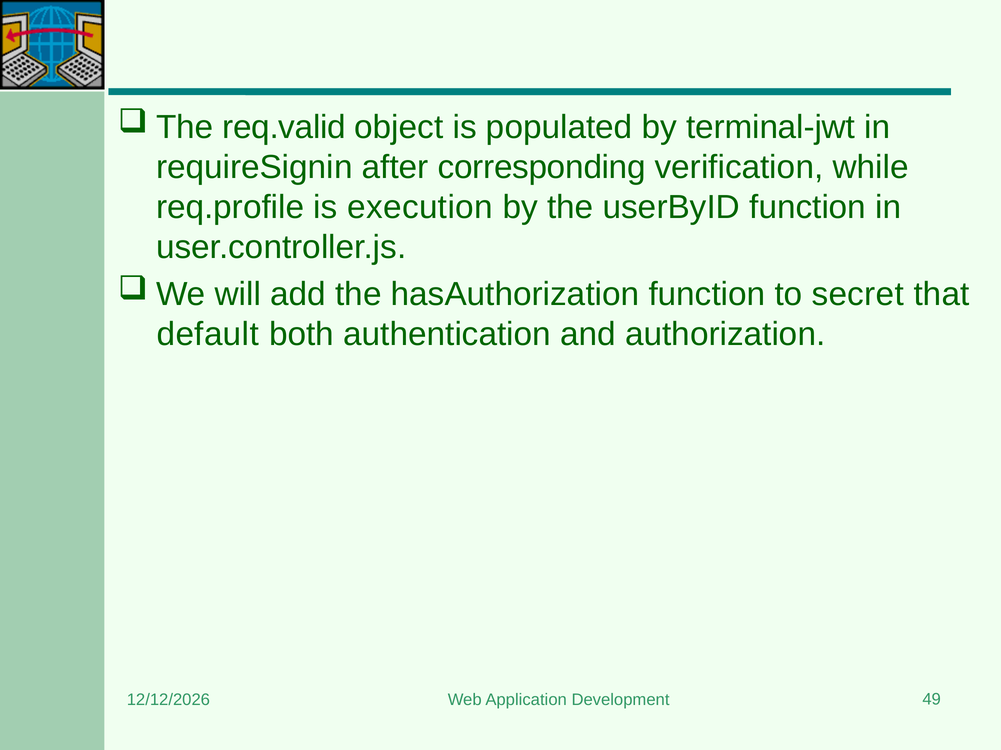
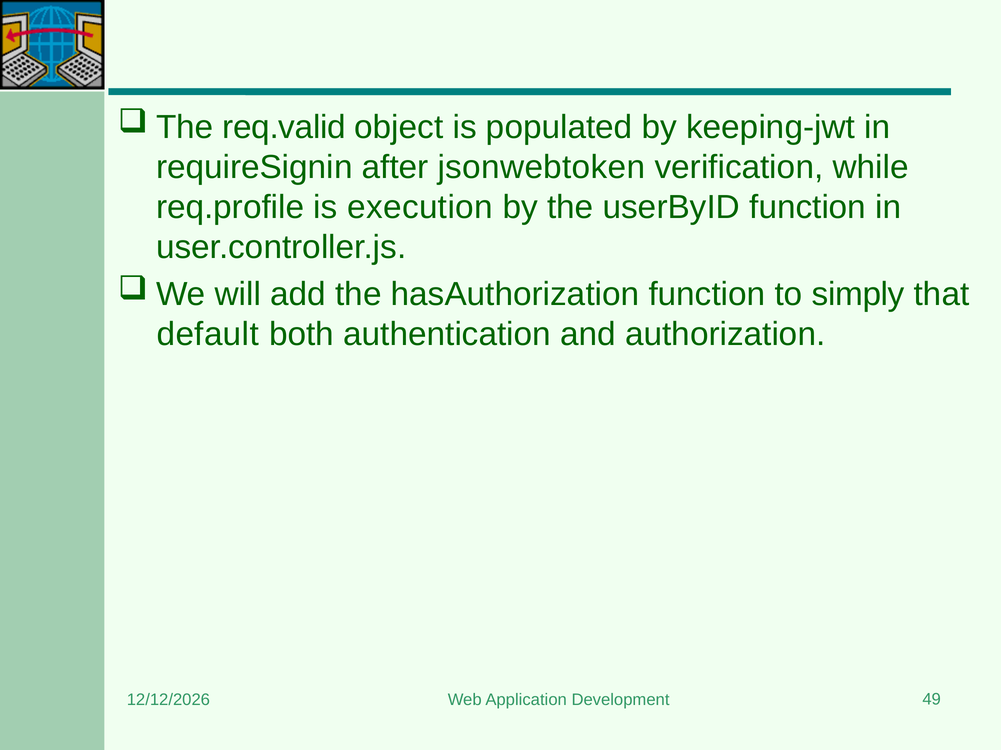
terminal-jwt: terminal-jwt -> keeping-jwt
corresponding: corresponding -> jsonwebtoken
secret: secret -> simply
